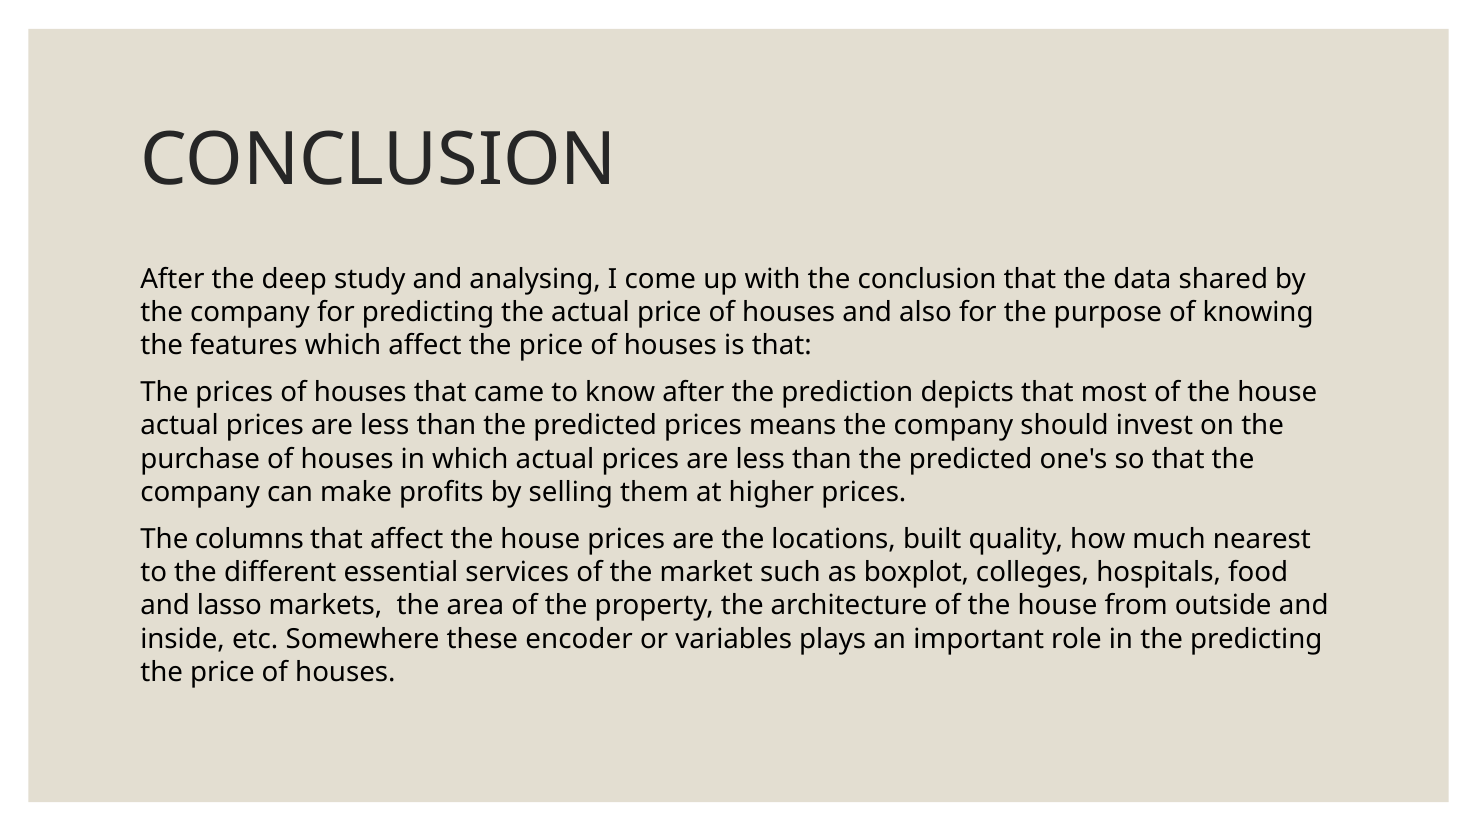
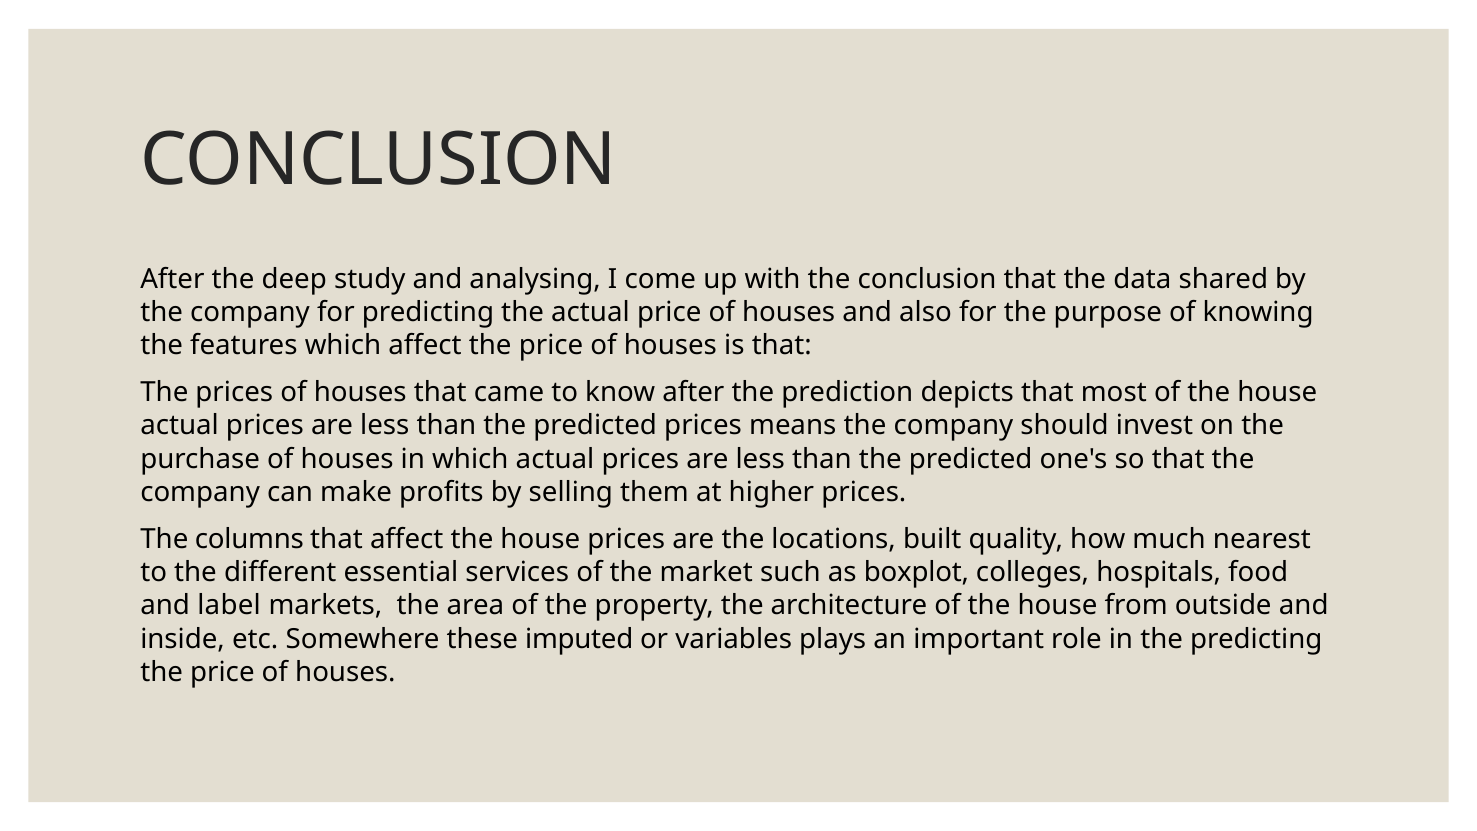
lasso: lasso -> label
encoder: encoder -> imputed
